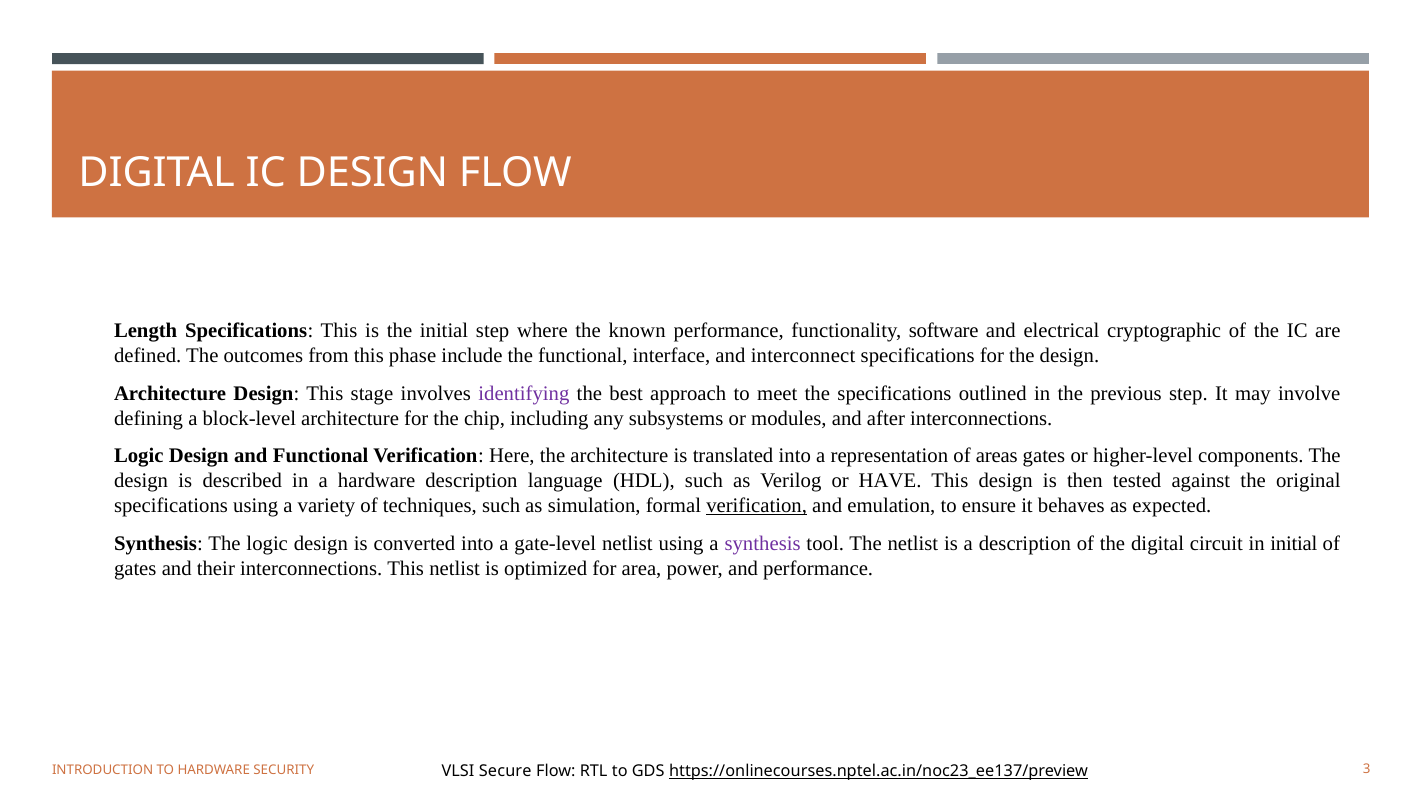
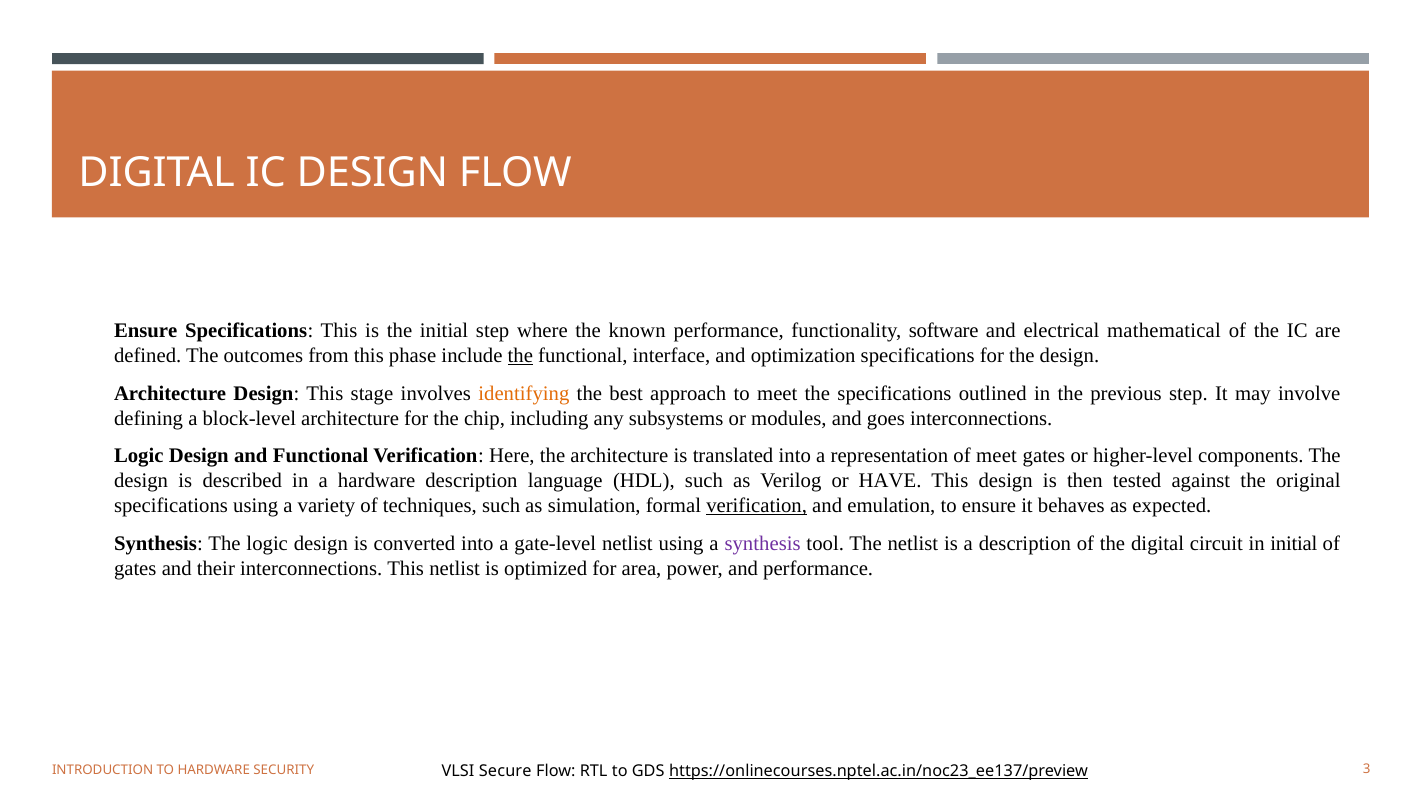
Length at (146, 331): Length -> Ensure
cryptographic: cryptographic -> mathematical
the at (520, 356) underline: none -> present
interconnect: interconnect -> optimization
identifying colour: purple -> orange
after: after -> goes
of areas: areas -> meet
